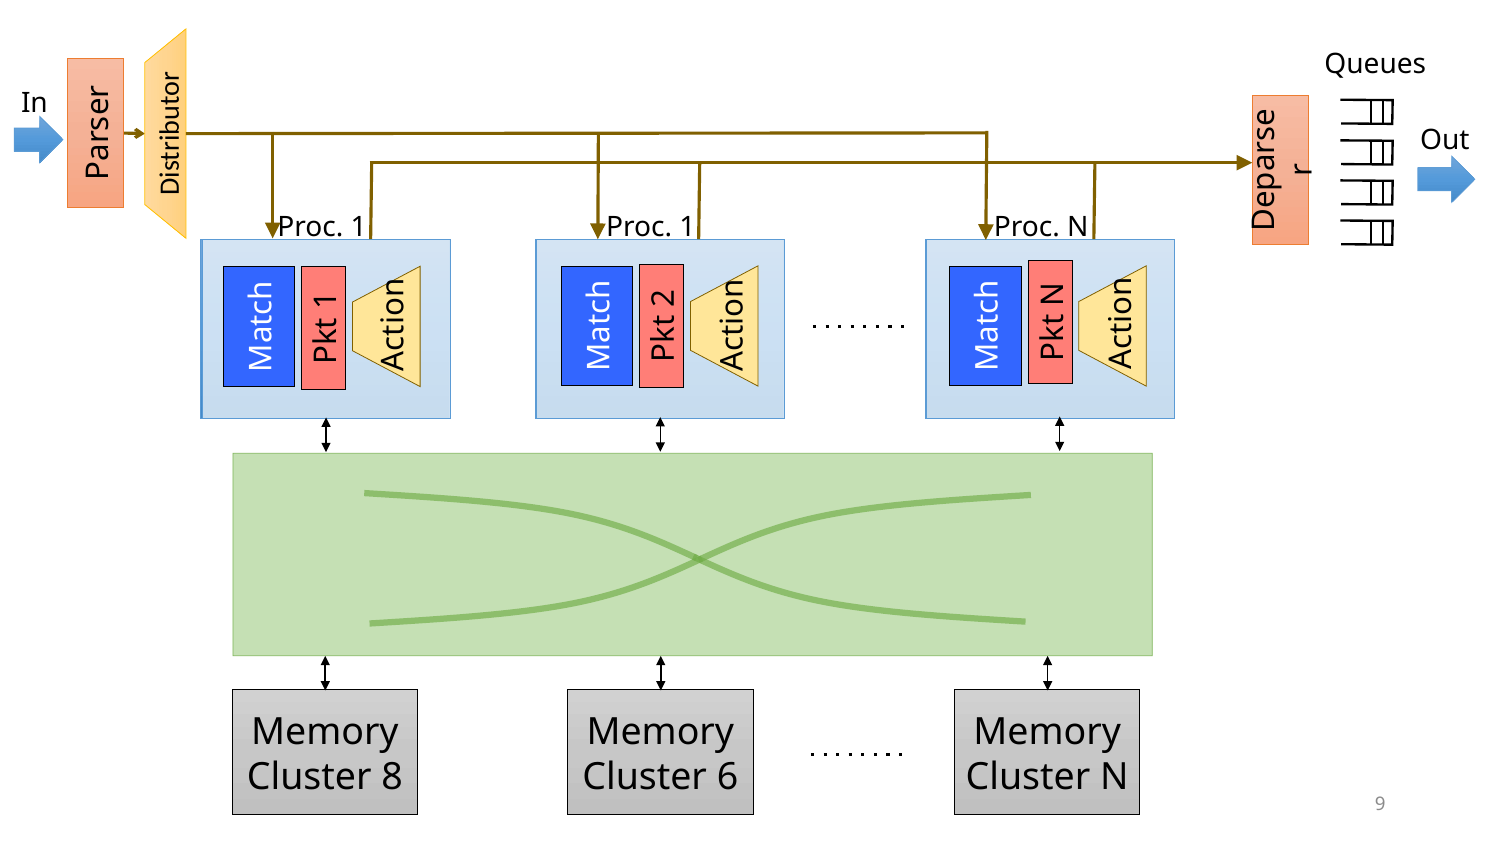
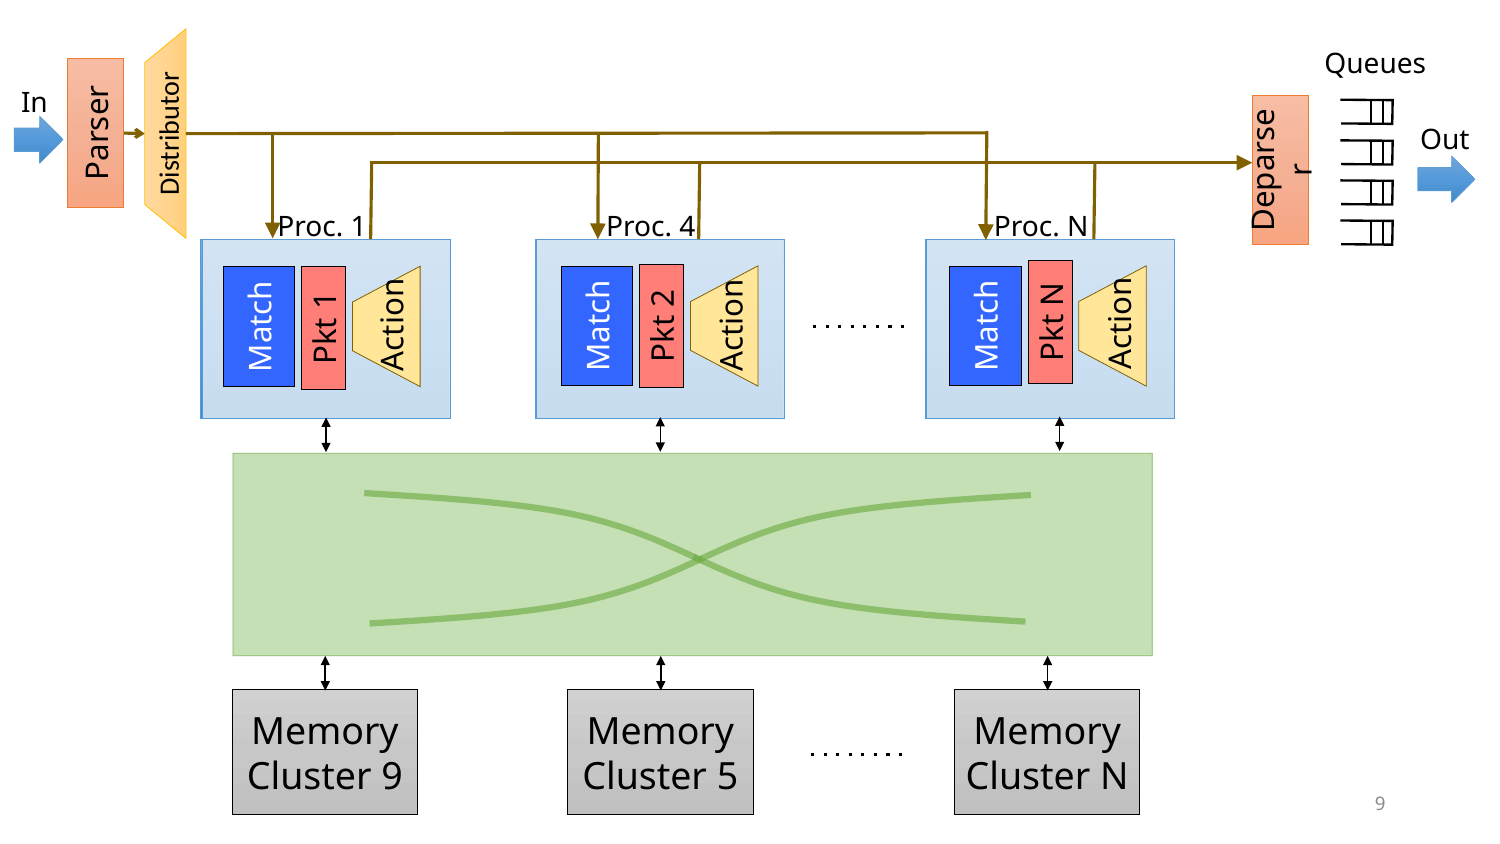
1 Proc 1: 1 -> 4
Cluster 8: 8 -> 9
6: 6 -> 5
